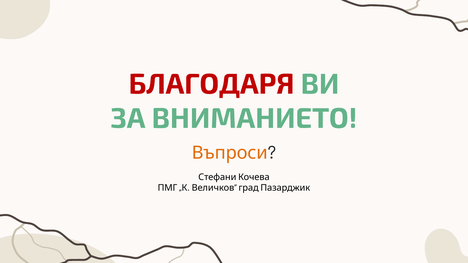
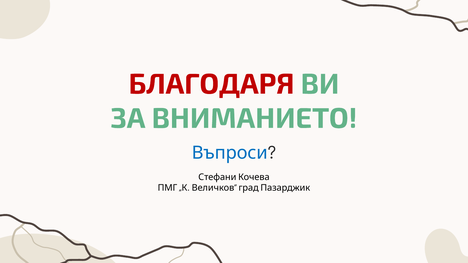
Въпроси colour: orange -> blue
